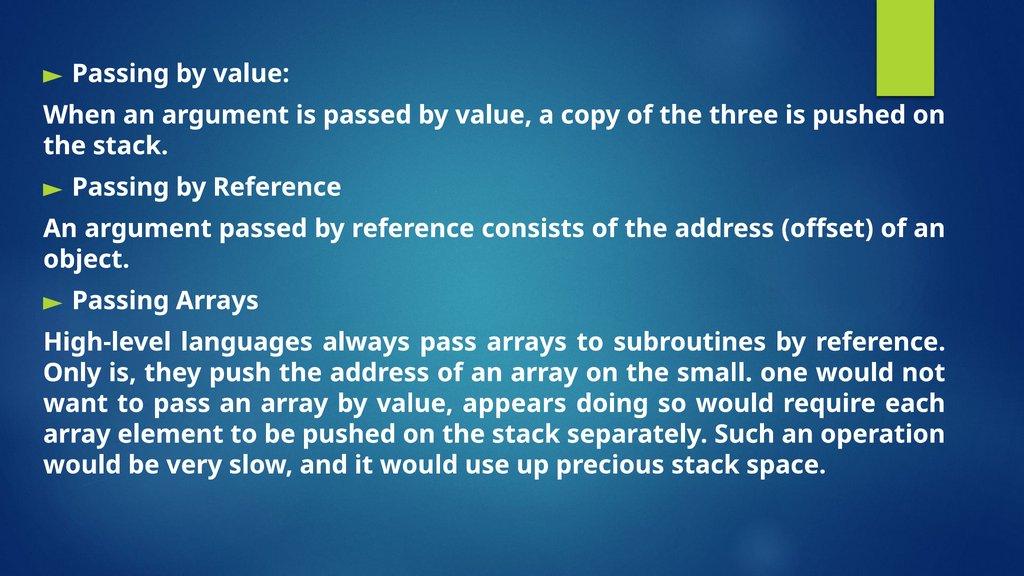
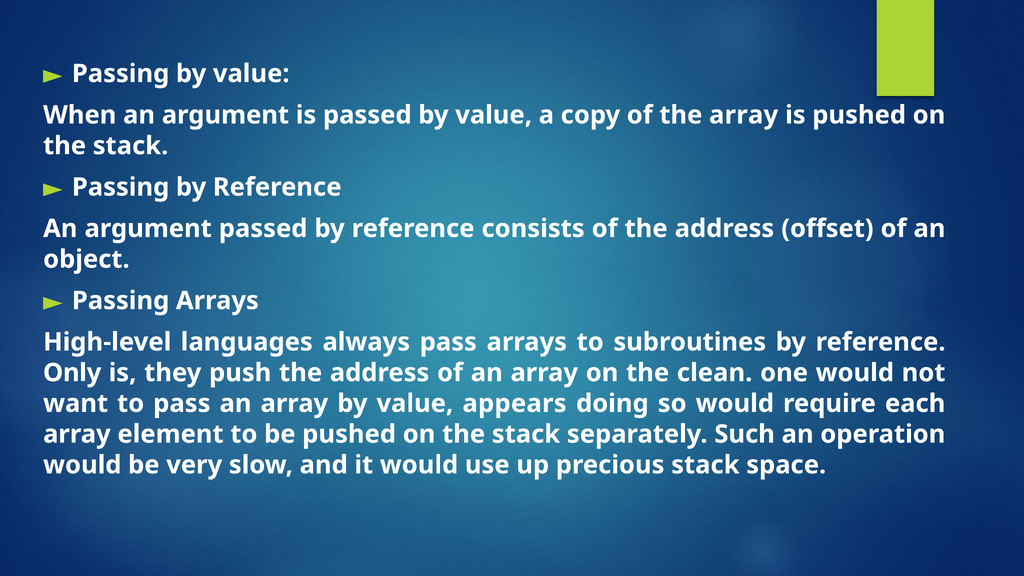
the three: three -> array
small: small -> clean
